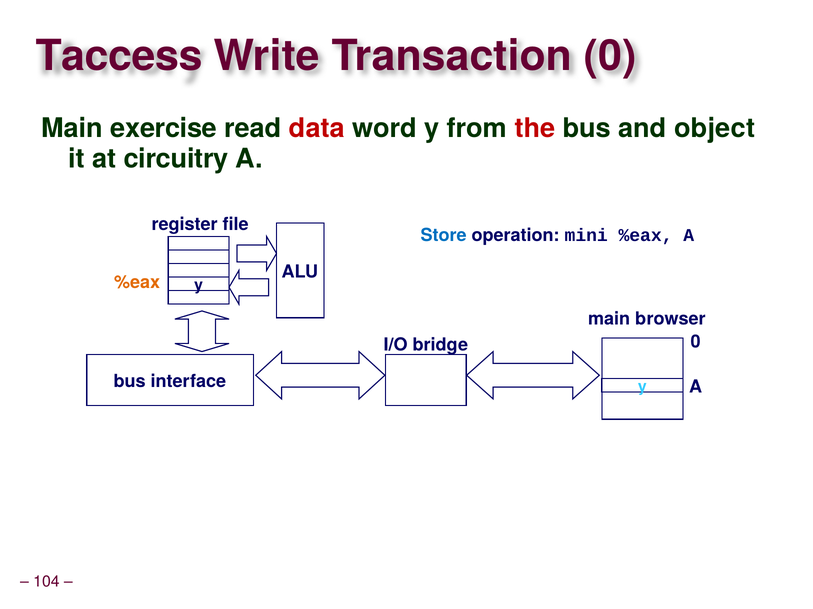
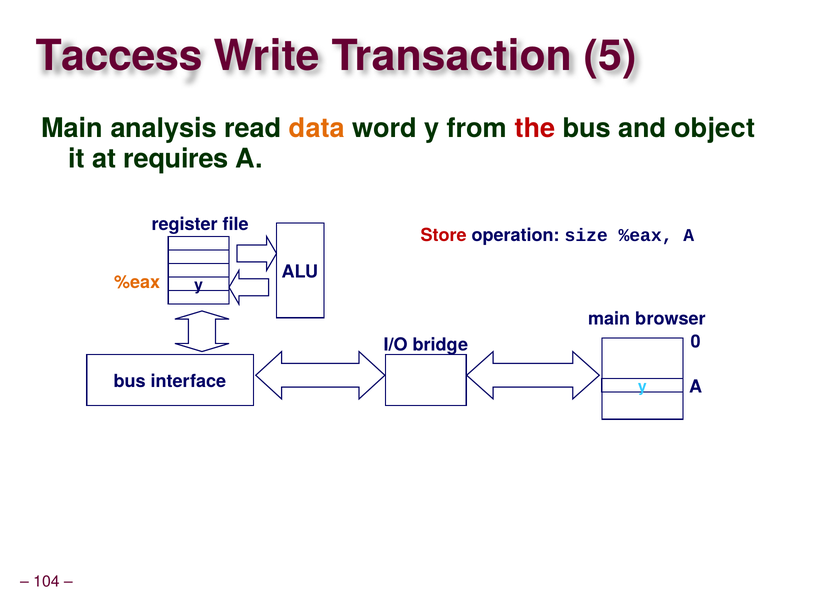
Transaction 0: 0 -> 5
exercise: exercise -> analysis
data colour: red -> orange
circuitry: circuitry -> requires
Store colour: blue -> red
mini: mini -> size
